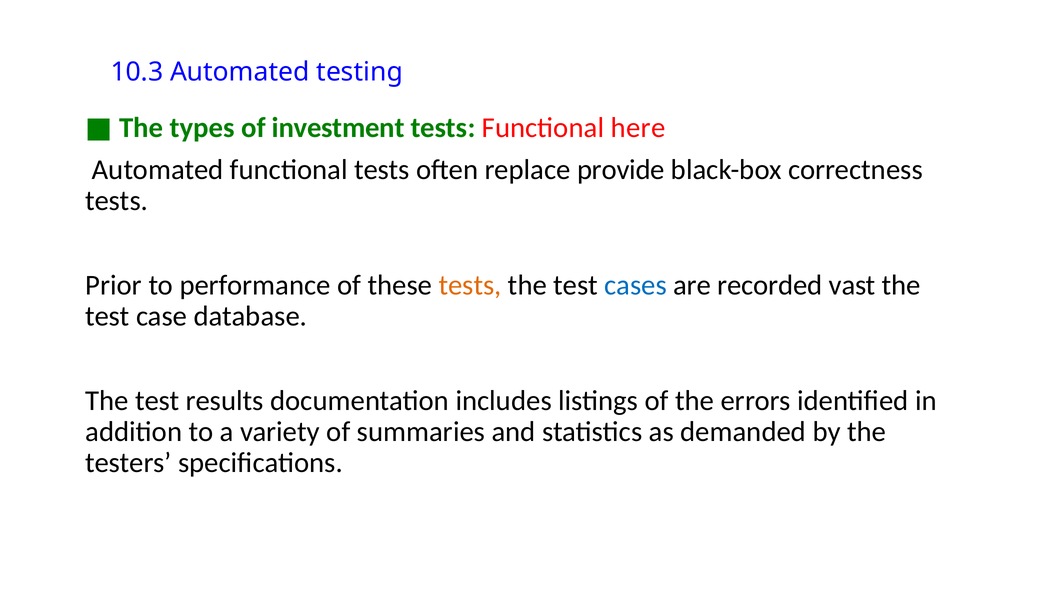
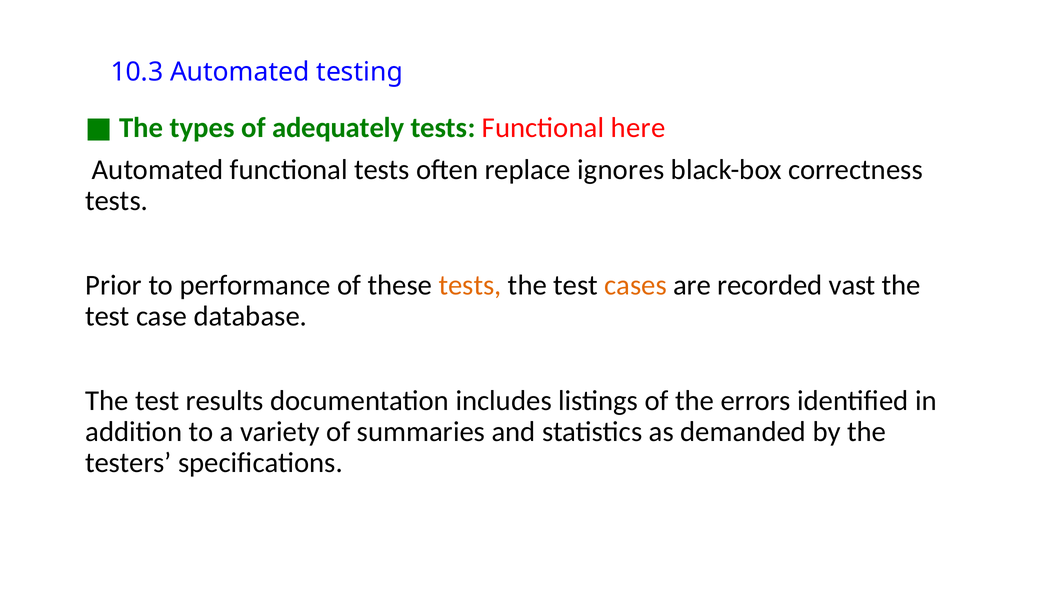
investment: investment -> adequately
provide: provide -> ignores
cases colour: blue -> orange
